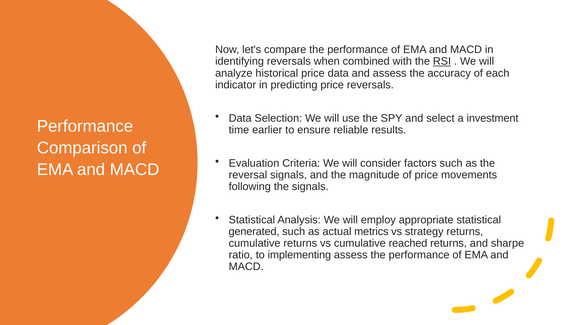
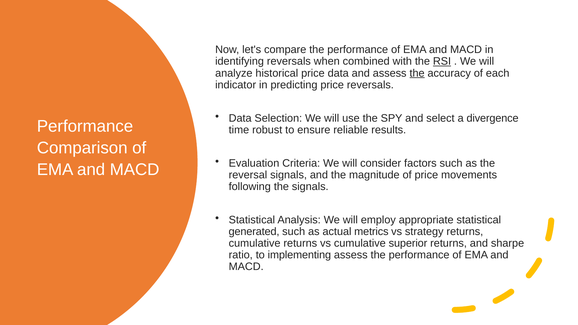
the at (417, 73) underline: none -> present
investment: investment -> divergence
earlier: earlier -> robust
reached: reached -> superior
